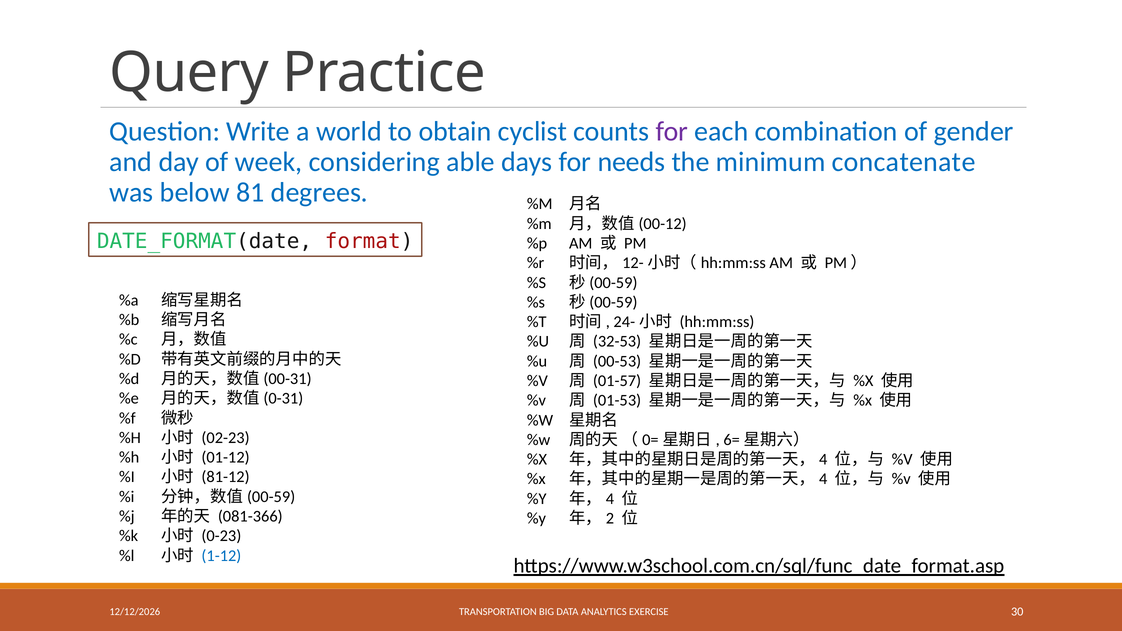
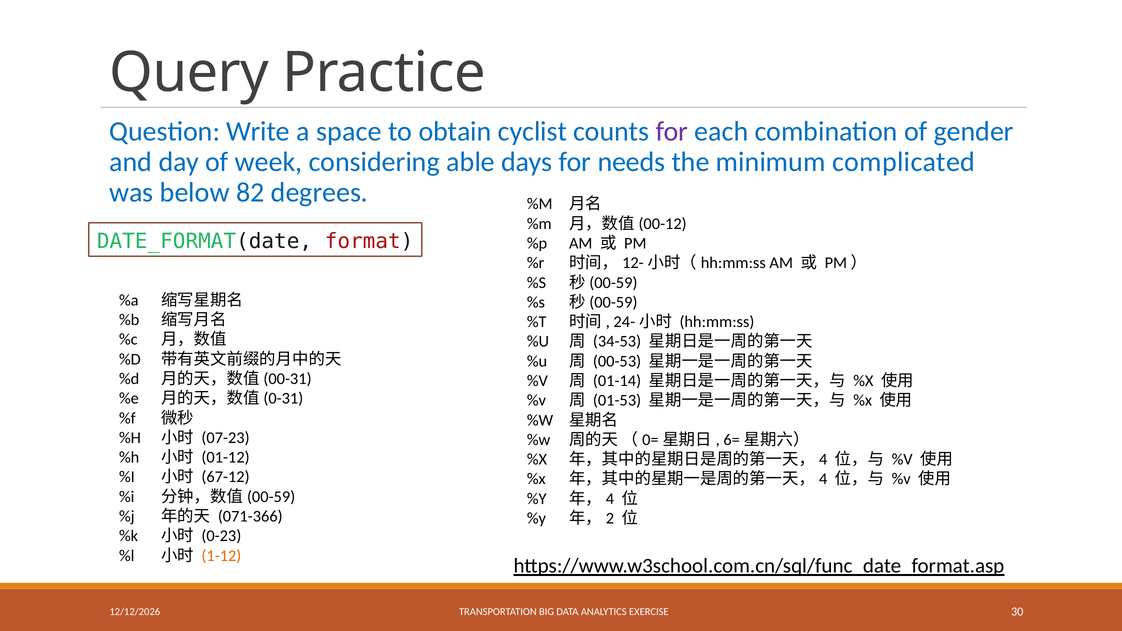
world: world -> space
concatenate: concatenate -> complicated
81: 81 -> 82
32-53: 32-53 -> 34-53
01-57: 01-57 -> 01-14
02-23: 02-23 -> 07-23
81-12: 81-12 -> 67-12
081-366: 081-366 -> 071-366
1-12 colour: blue -> orange
